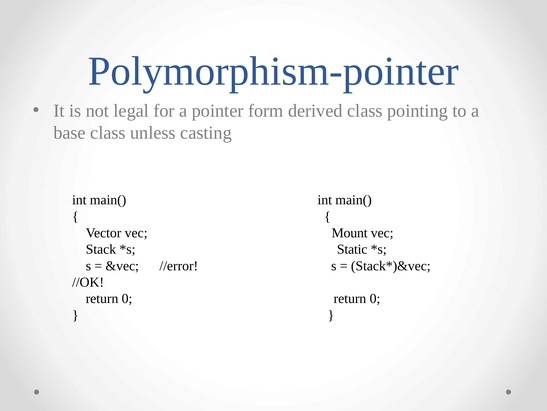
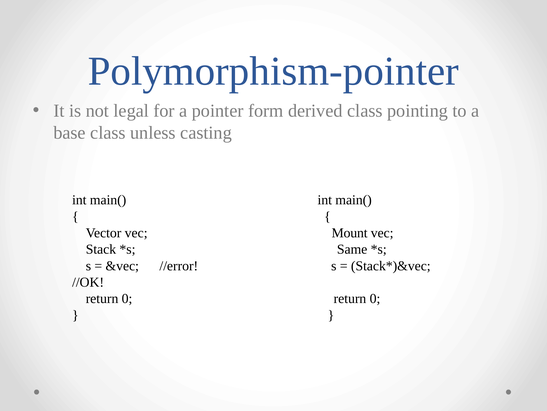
Static: Static -> Same
